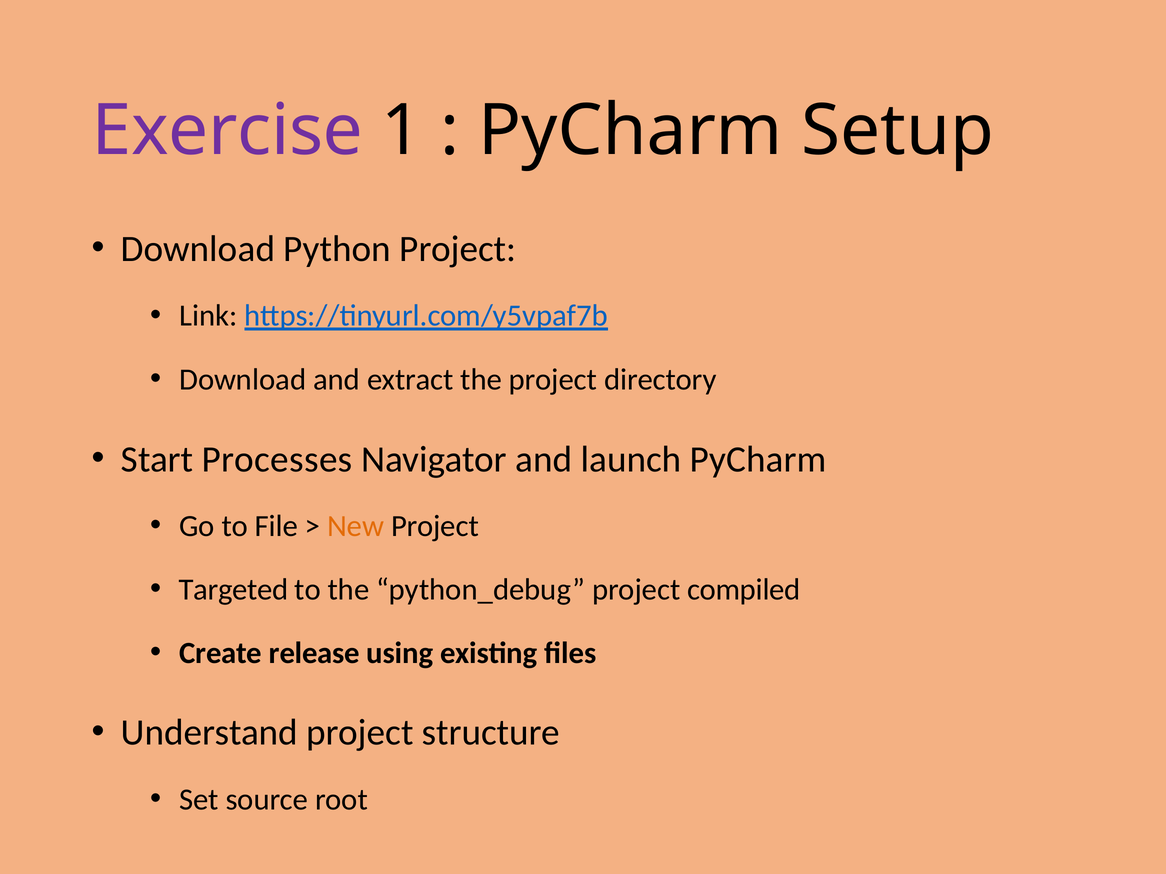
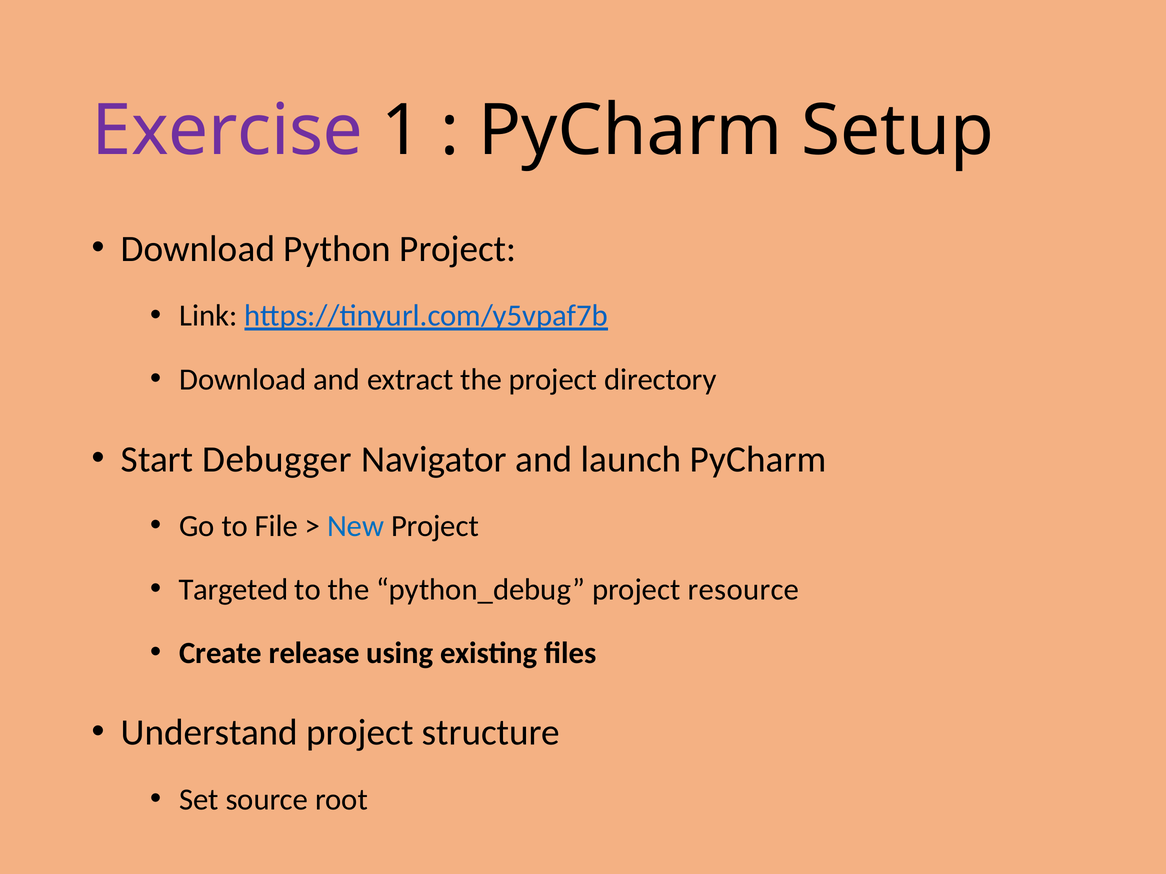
Processes: Processes -> Debugger
New colour: orange -> blue
compiled: compiled -> resource
